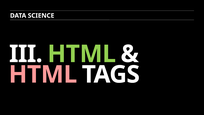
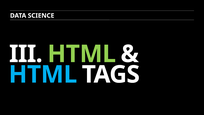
HTML at (43, 74) colour: pink -> light blue
